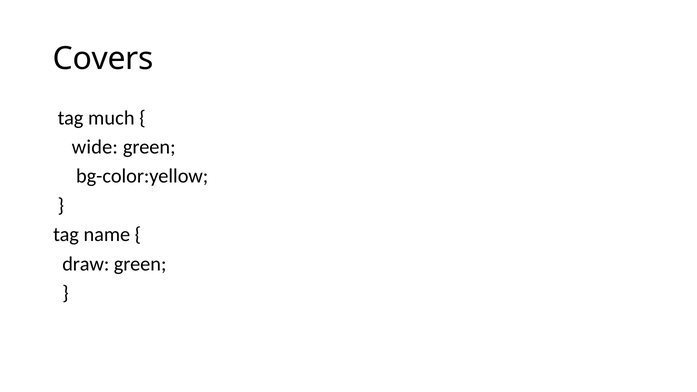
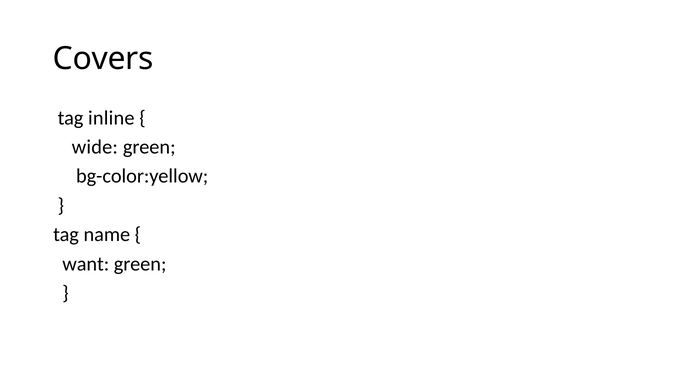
much: much -> inline
draw: draw -> want
